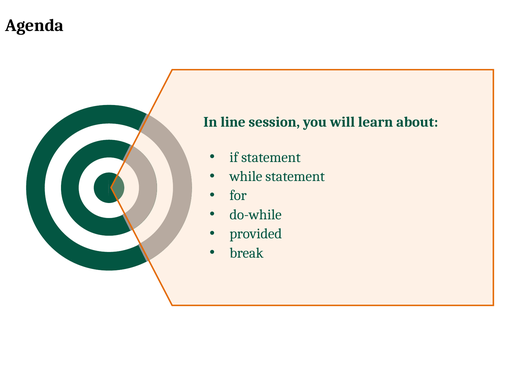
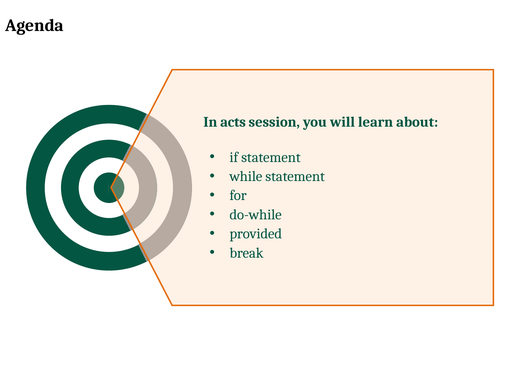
line: line -> acts
